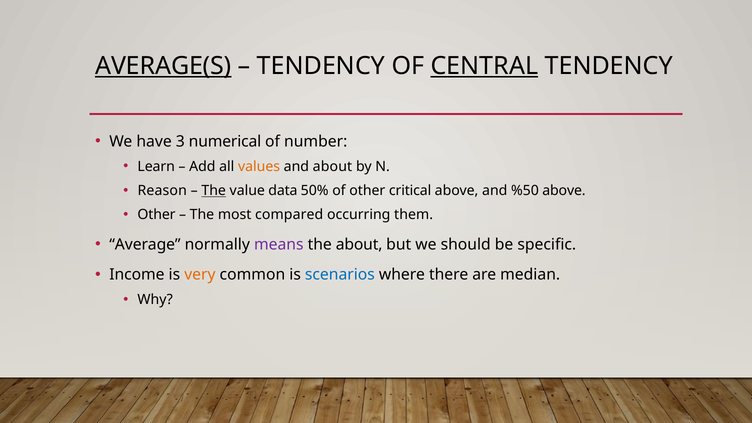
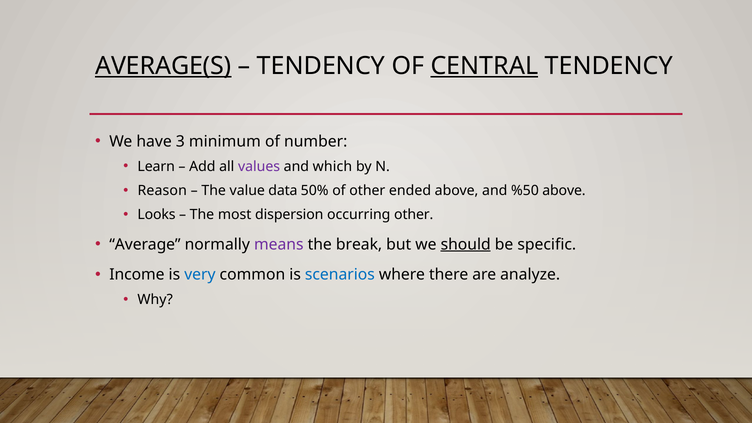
numerical: numerical -> minimum
values colour: orange -> purple
and about: about -> which
The at (214, 191) underline: present -> none
critical: critical -> ended
Other at (156, 215): Other -> Looks
compared: compared -> dispersion
occurring them: them -> other
the about: about -> break
should underline: none -> present
very colour: orange -> blue
median: median -> analyze
